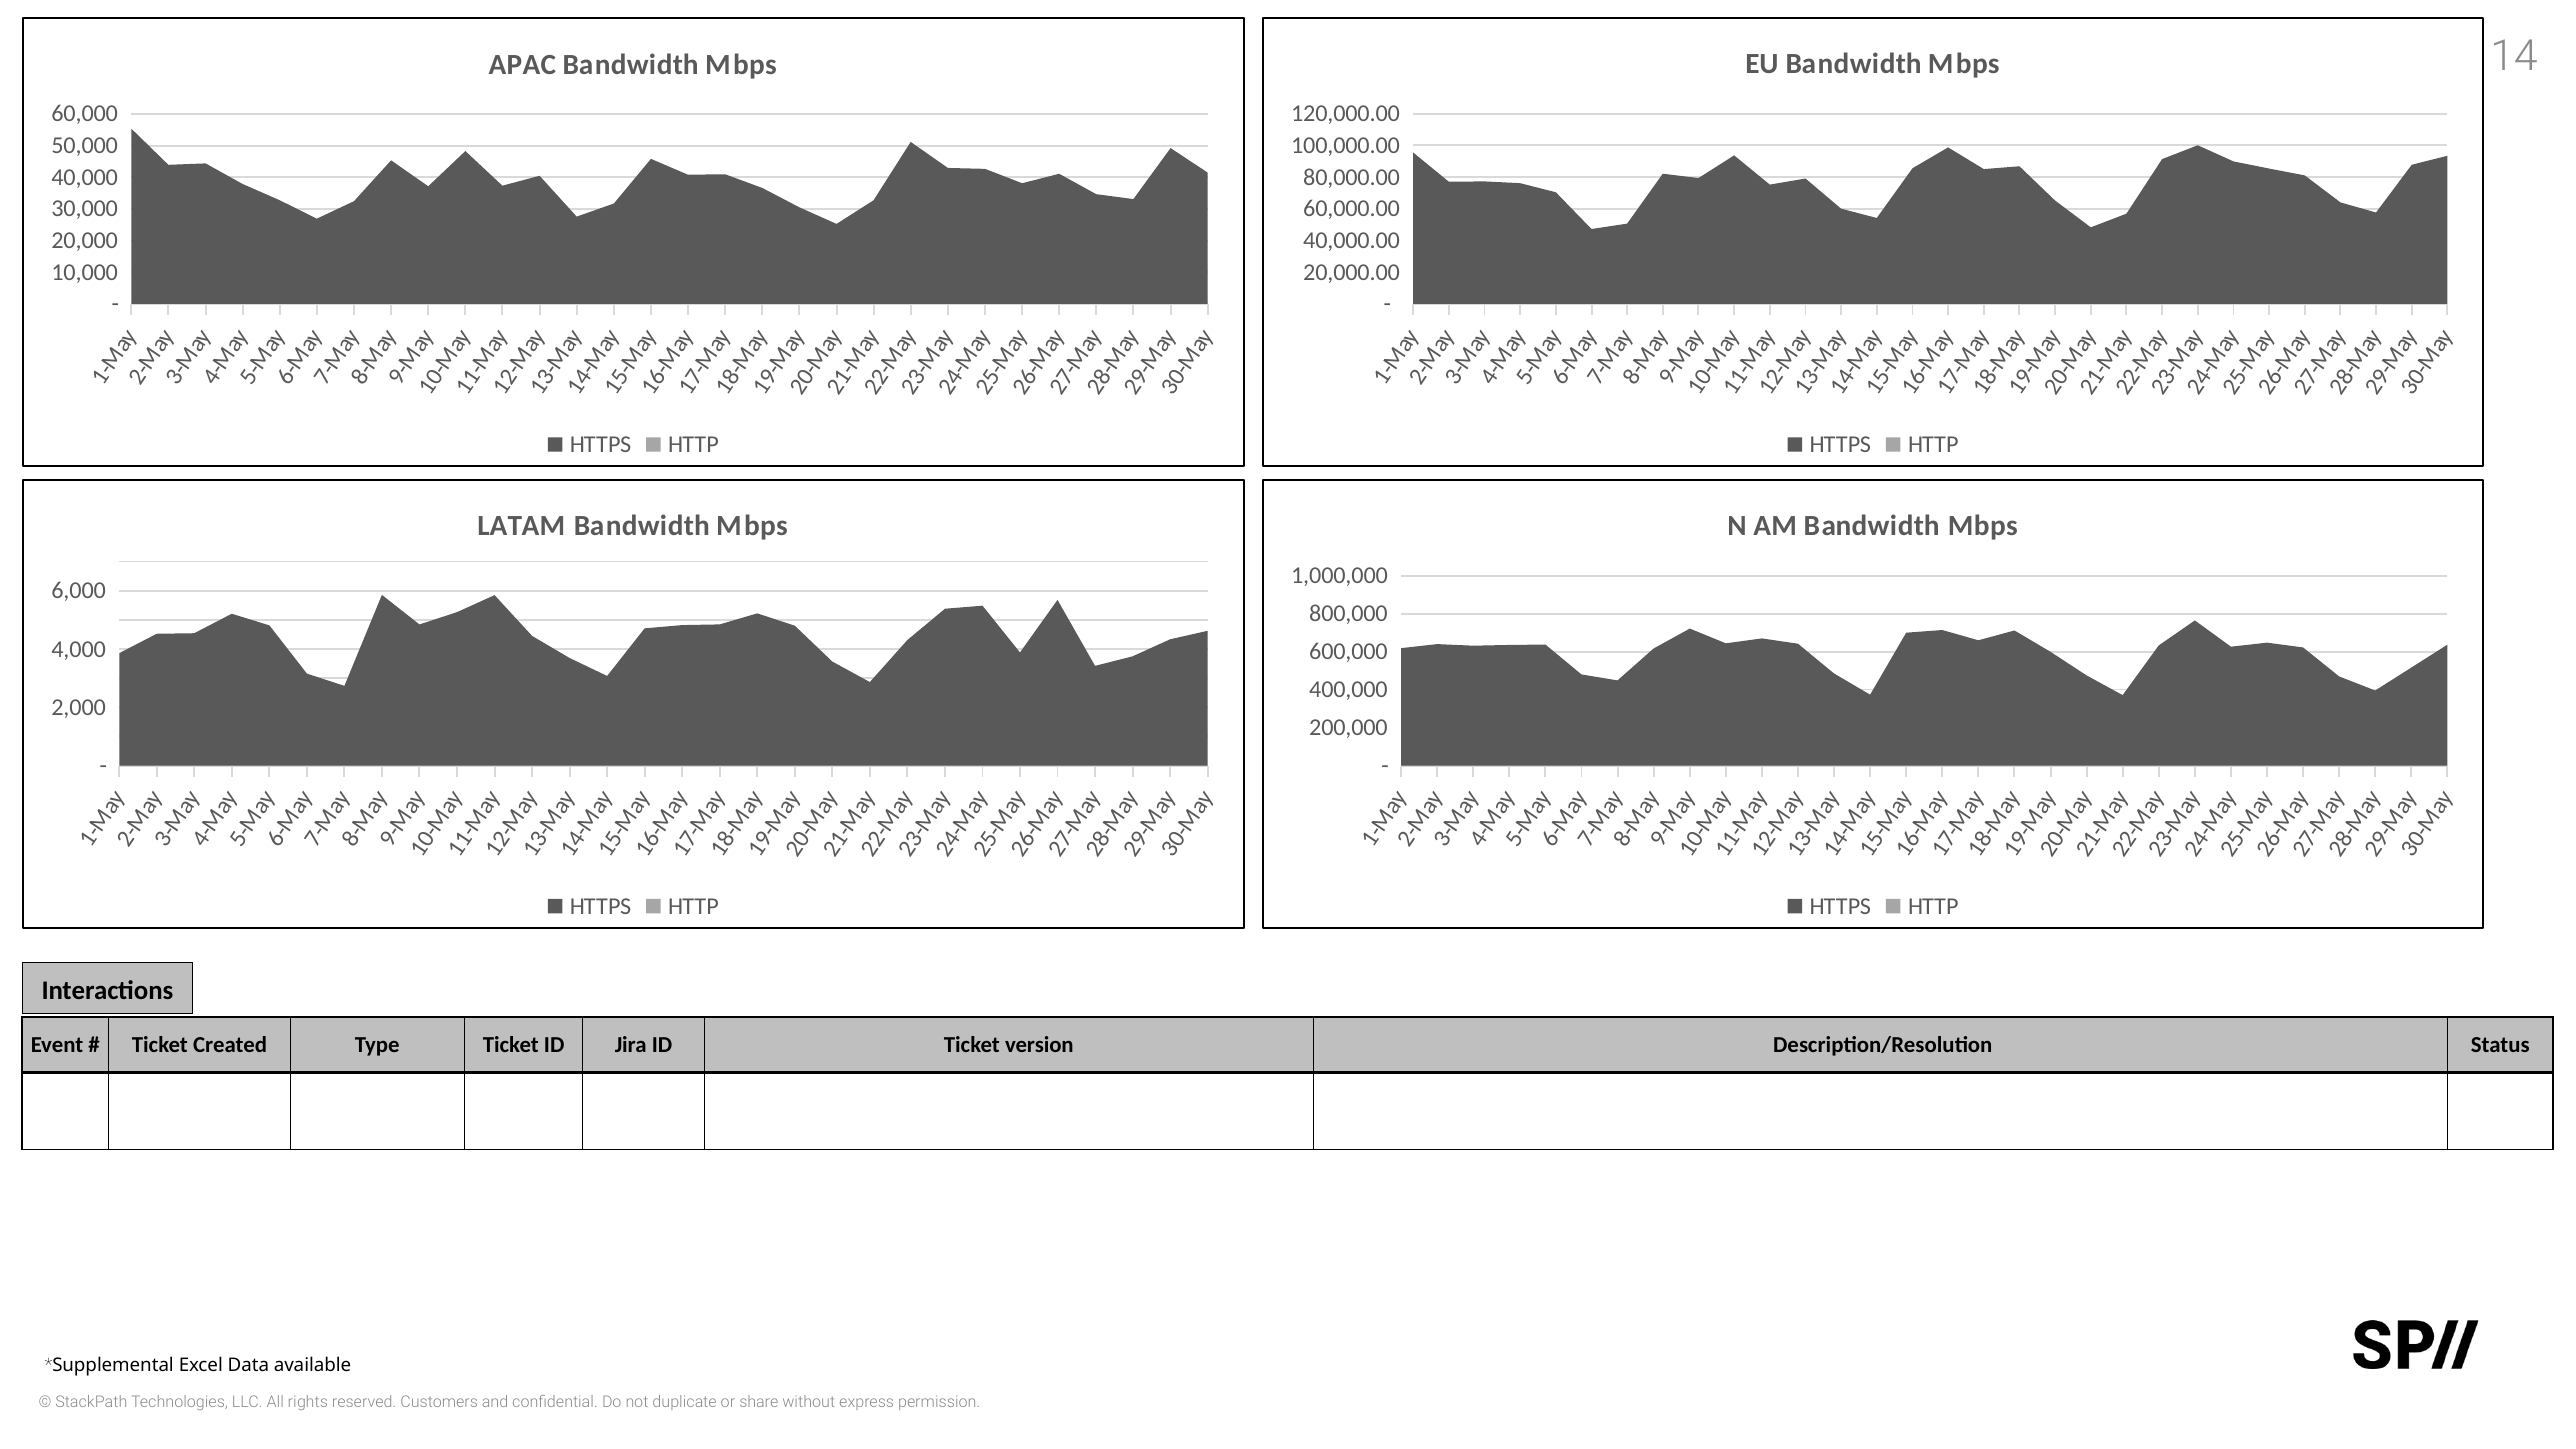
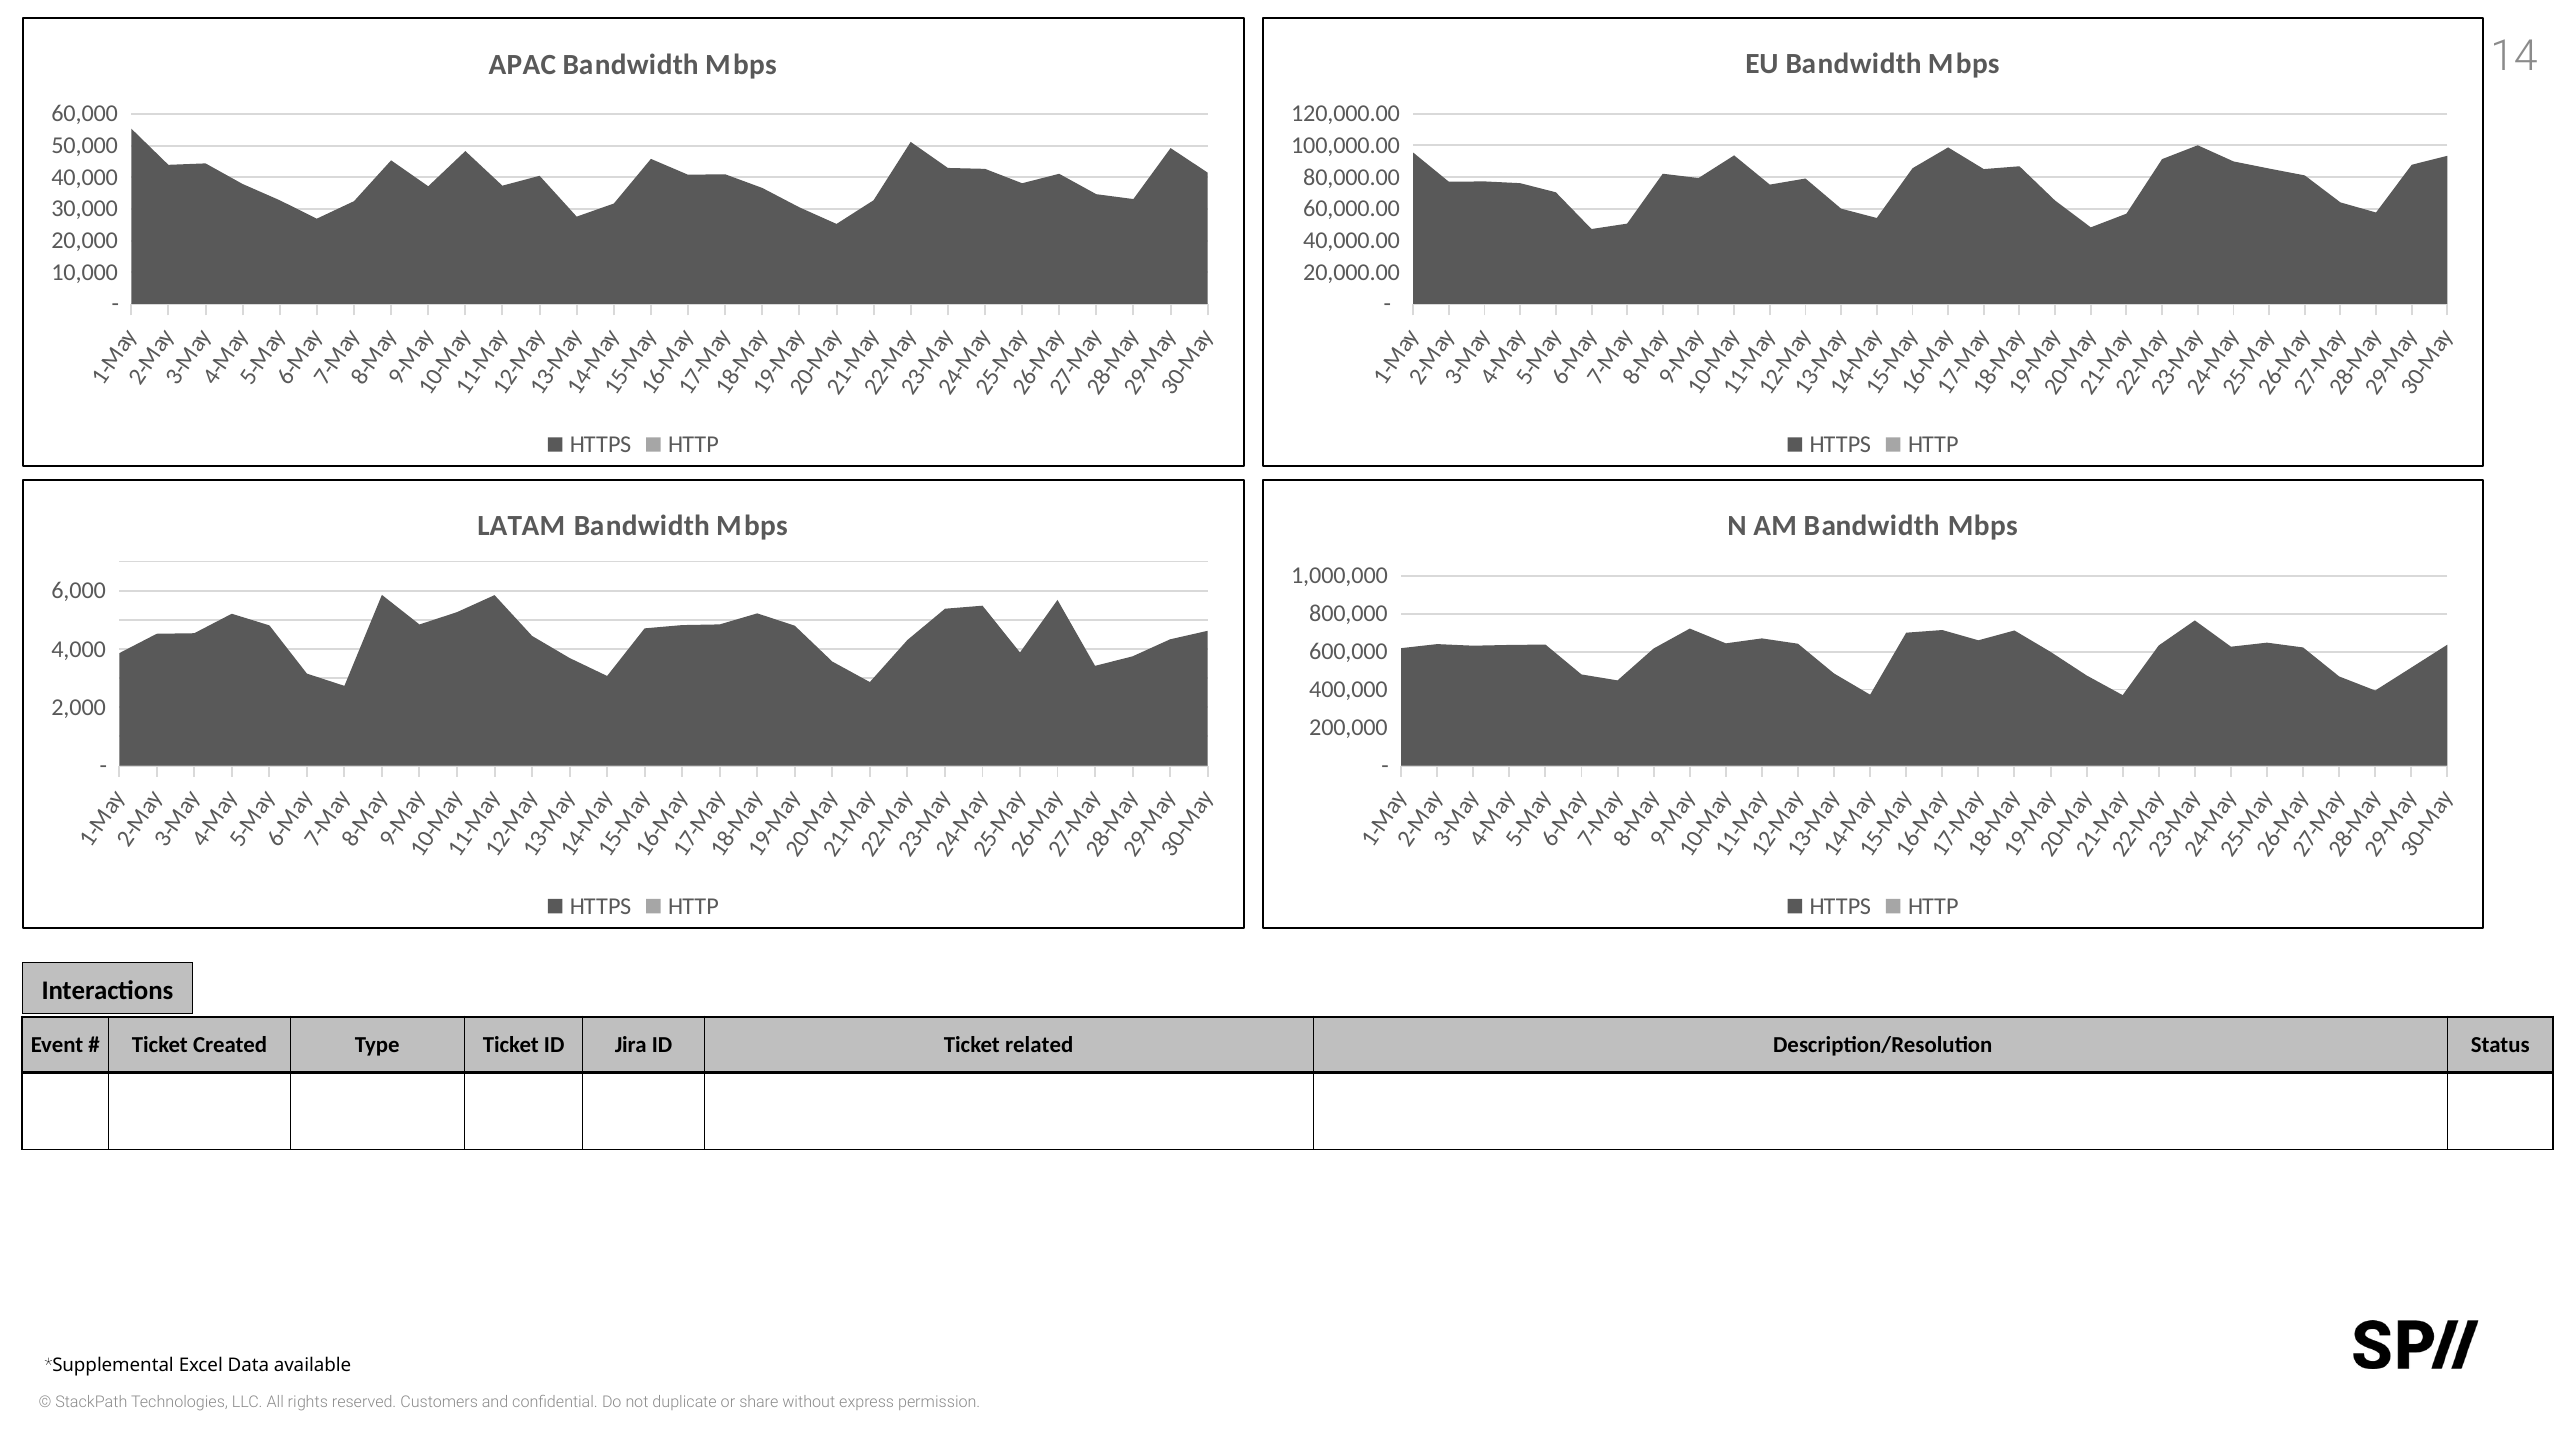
version: version -> related
